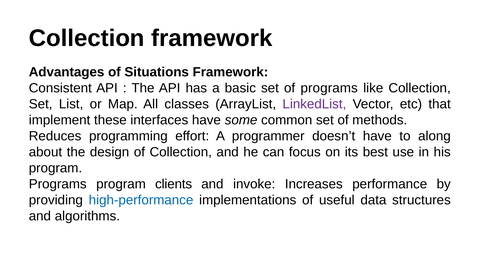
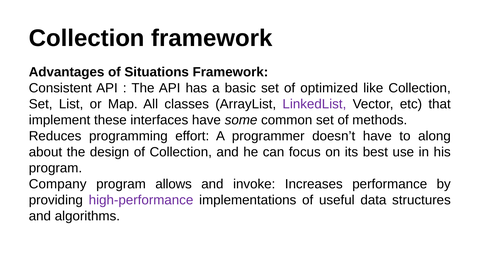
of programs: programs -> optimized
Programs at (58, 184): Programs -> Company
clients: clients -> allows
high-performance colour: blue -> purple
